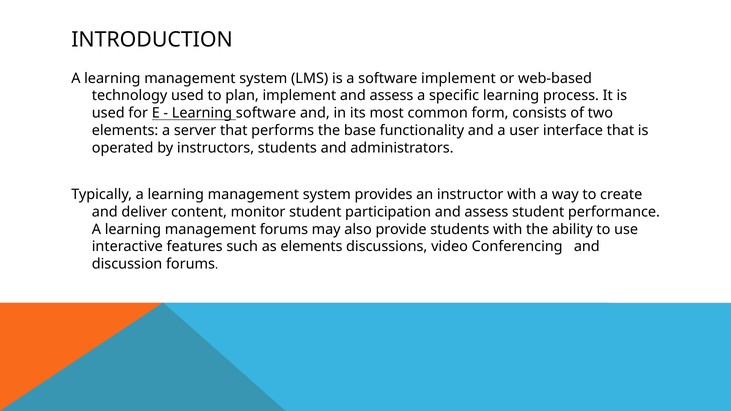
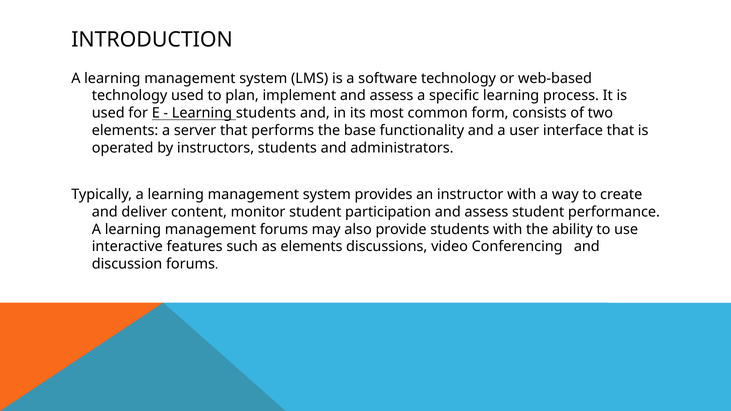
software implement: implement -> technology
Learning software: software -> students
